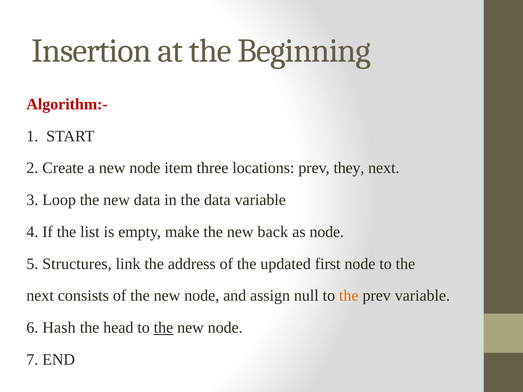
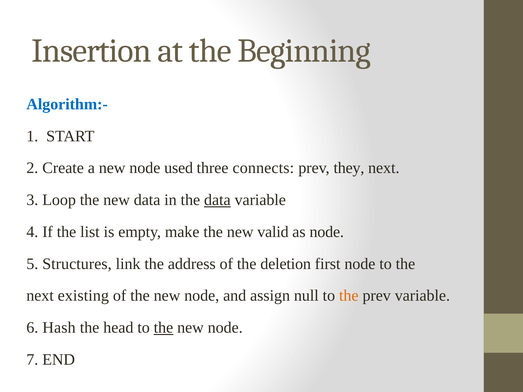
Algorithm:- colour: red -> blue
item: item -> used
locations: locations -> connects
data at (217, 200) underline: none -> present
back: back -> valid
updated: updated -> deletion
consists: consists -> existing
